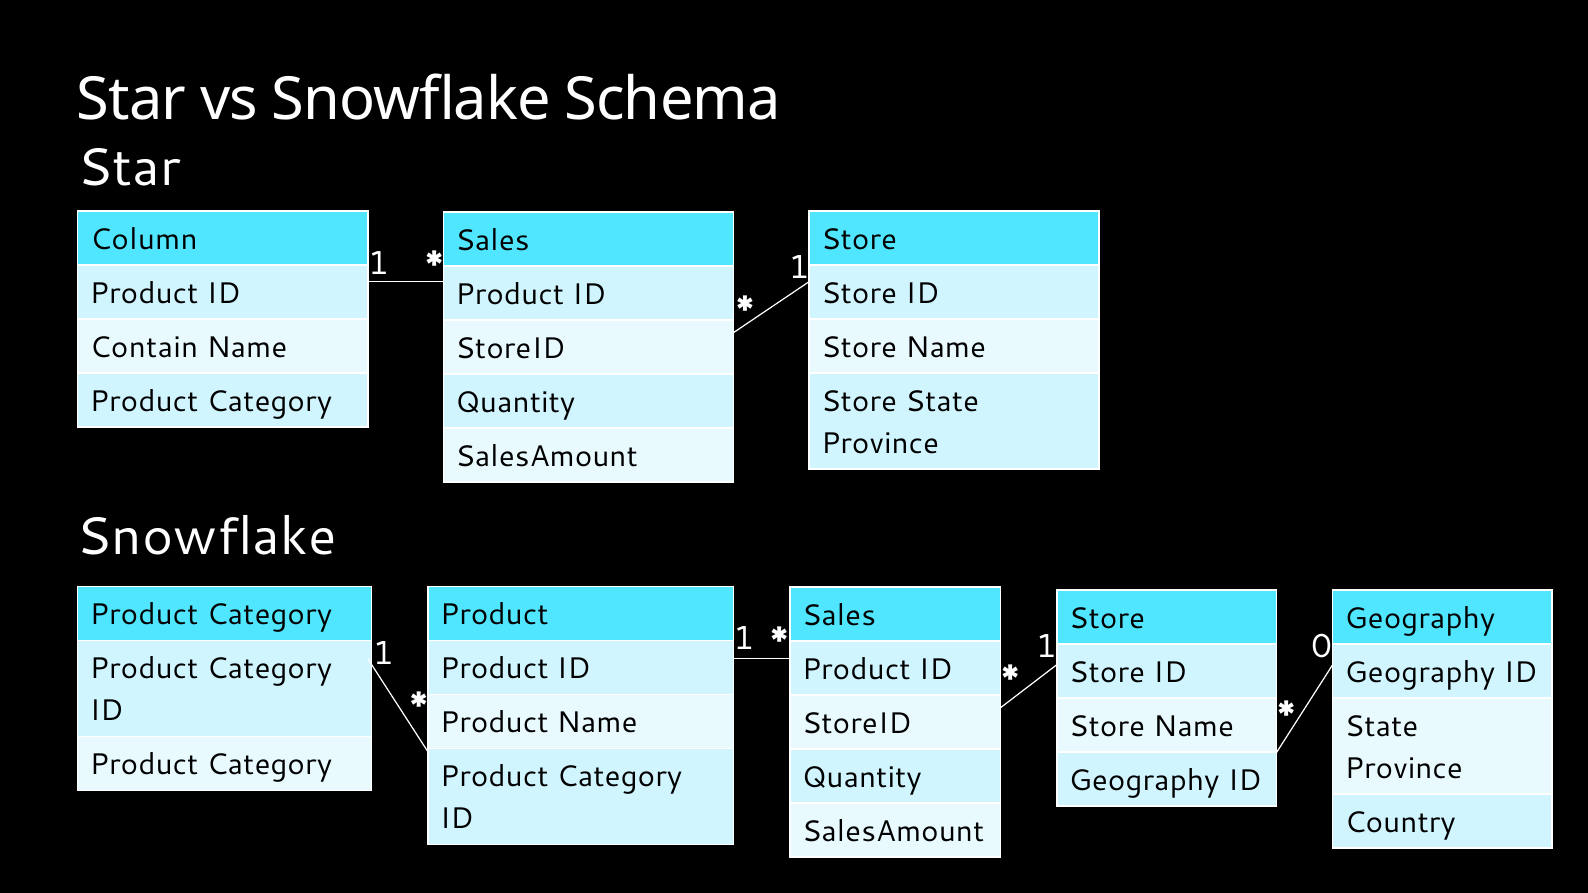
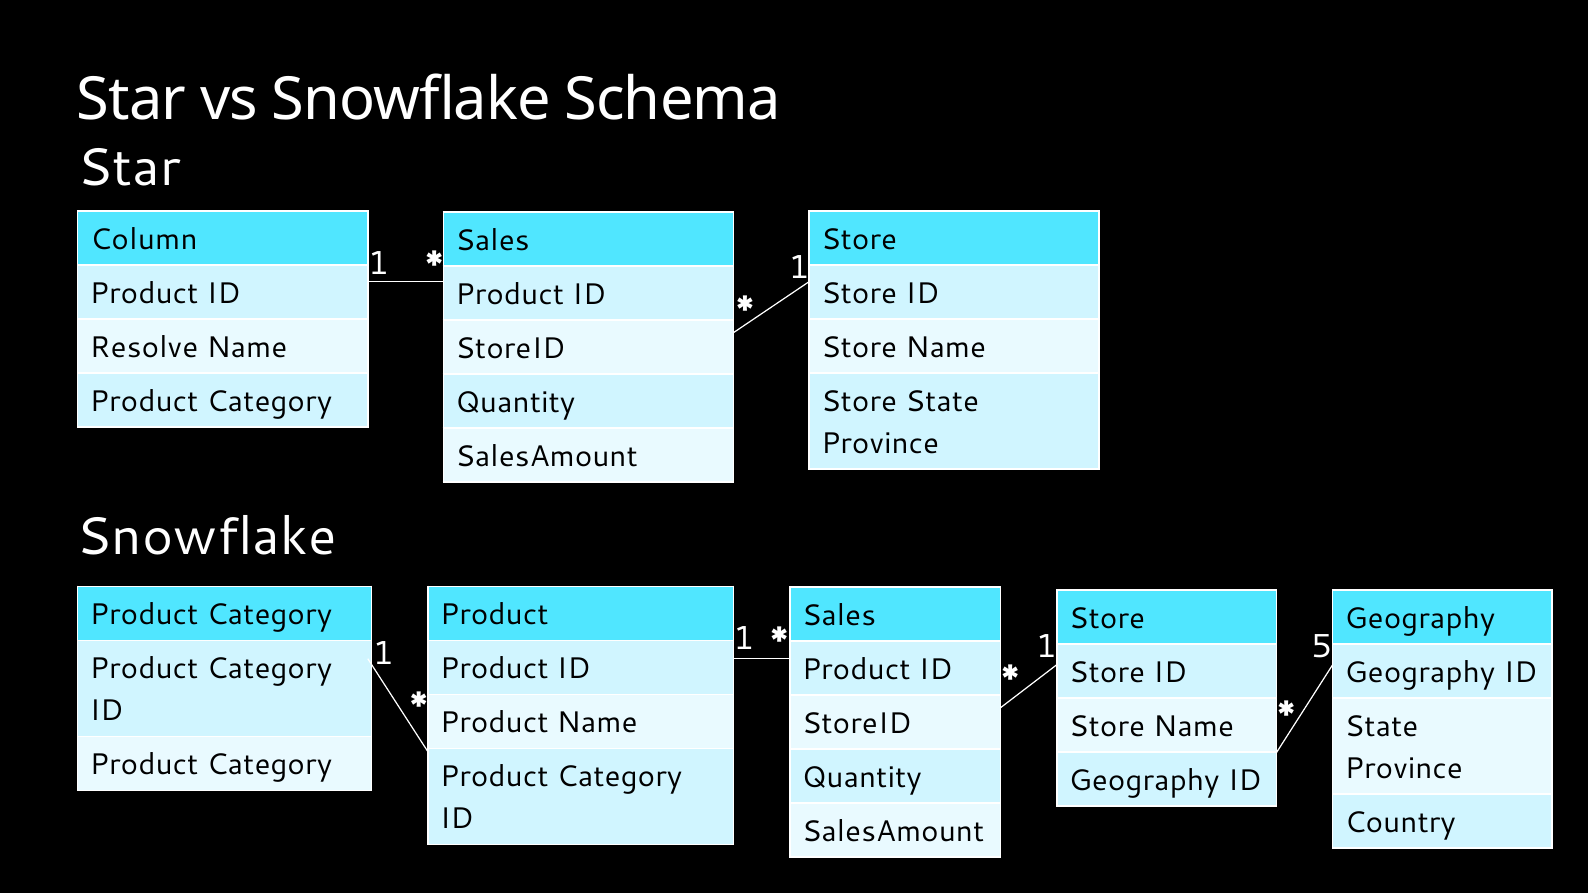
Contain: Contain -> Resolve
0: 0 -> 5
